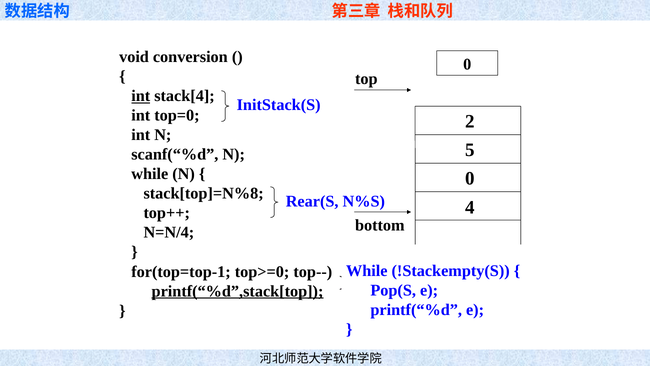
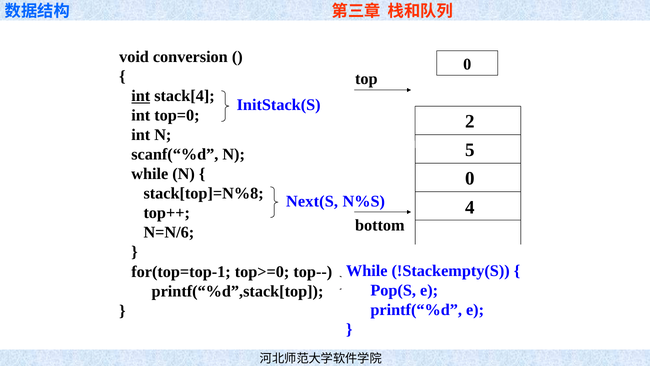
Rear(S: Rear(S -> Next(S
N=N/4: N=N/4 -> N=N/6
printf(“%d”,stack[top underline: present -> none
